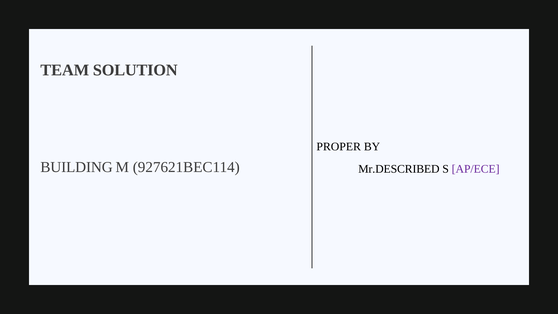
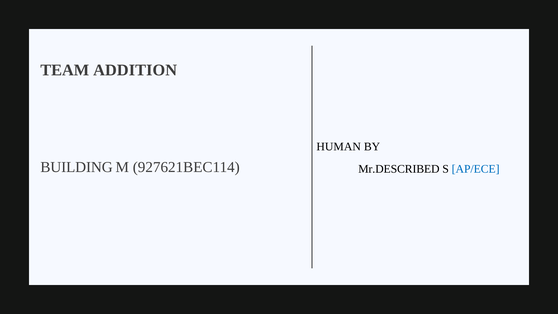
SOLUTION: SOLUTION -> ADDITION
PROPER: PROPER -> HUMAN
AP/ECE colour: purple -> blue
